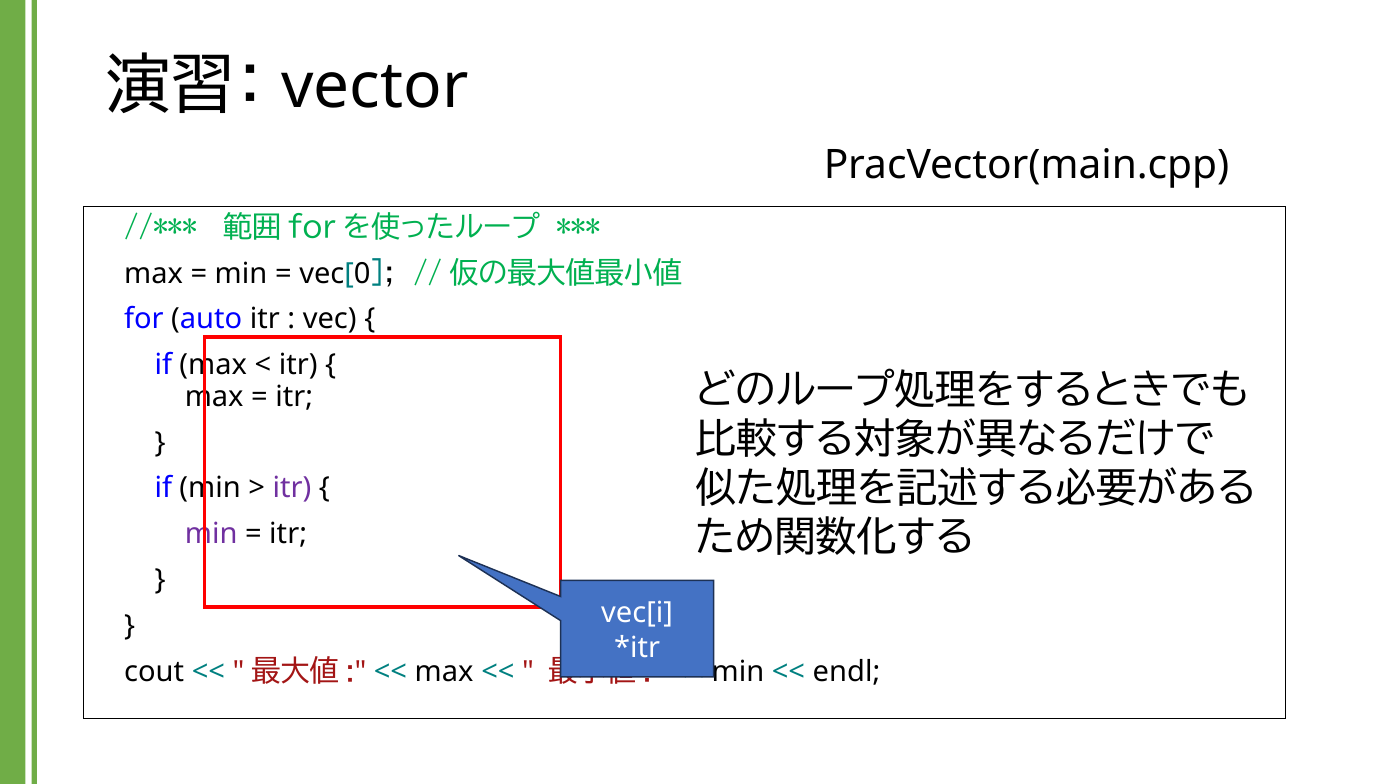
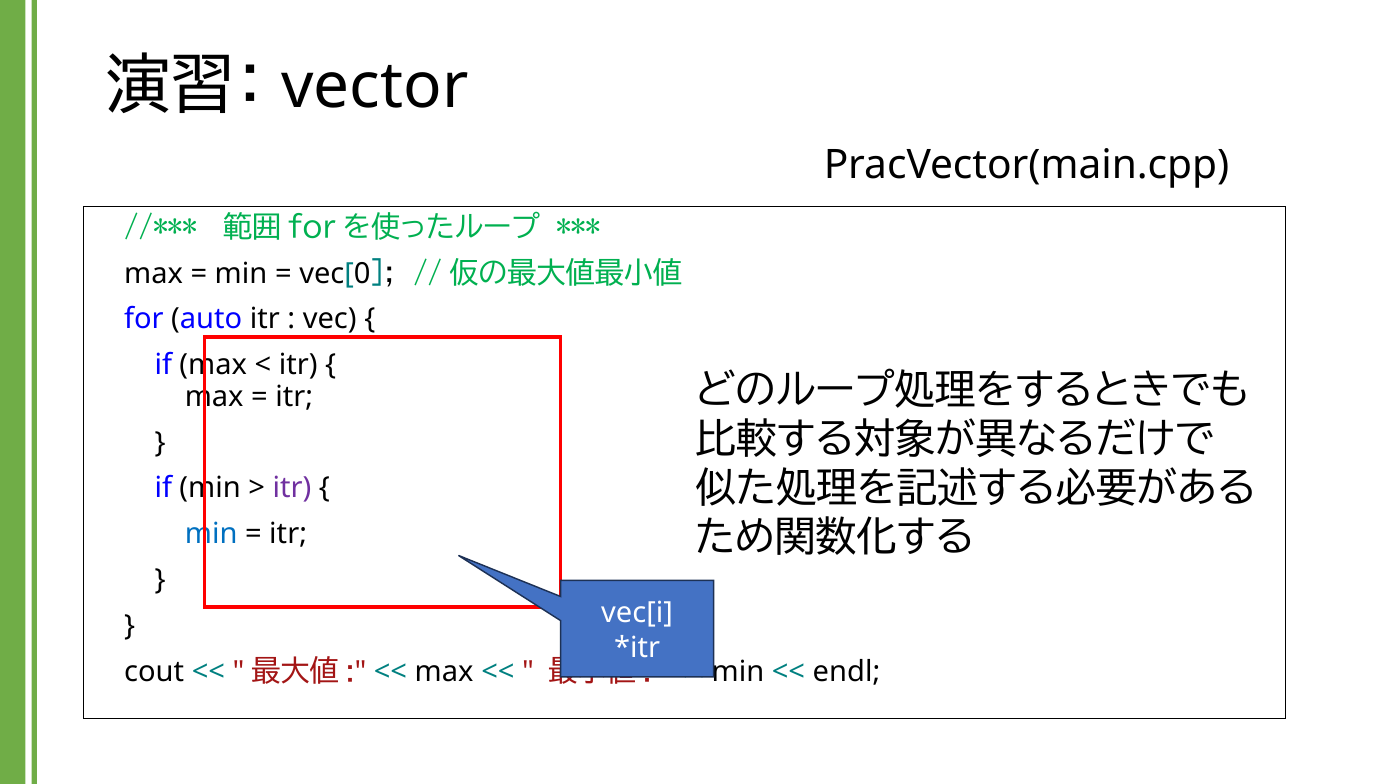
min at (211, 534) colour: purple -> blue
